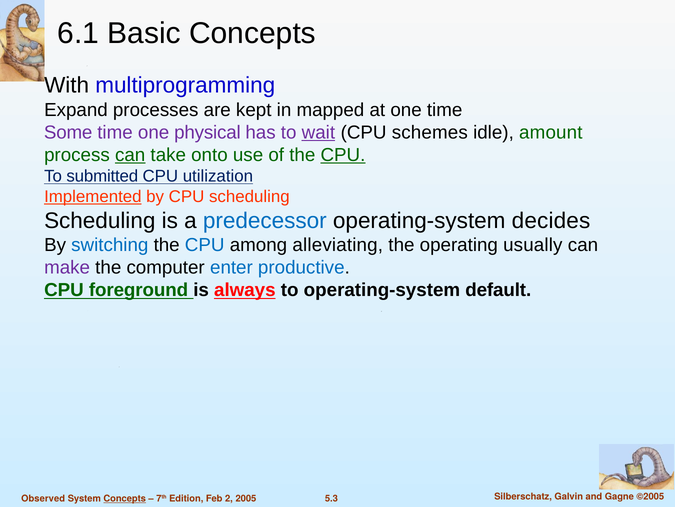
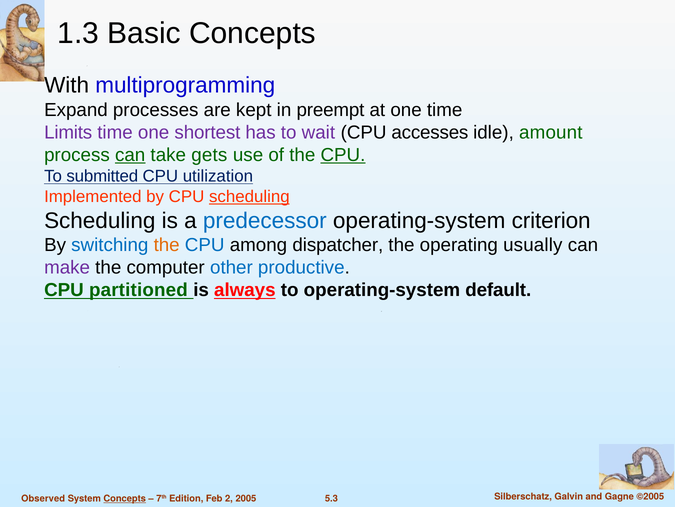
6.1: 6.1 -> 1.3
mapped: mapped -> preempt
Some: Some -> Limits
physical: physical -> shortest
wait underline: present -> none
schemes: schemes -> accesses
onto: onto -> gets
Implemented underline: present -> none
scheduling at (249, 196) underline: none -> present
decides: decides -> criterion
the at (167, 245) colour: black -> orange
alleviating: alleviating -> dispatcher
enter: enter -> other
foreground: foreground -> partitioned
